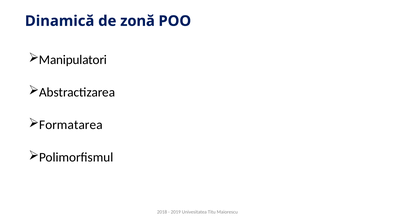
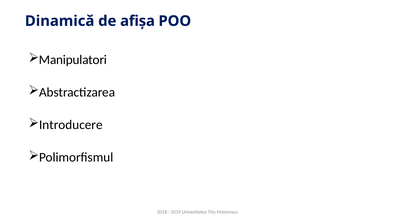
zonă: zonă -> afișa
Formatarea: Formatarea -> Introducere
